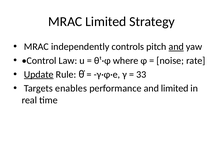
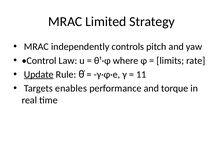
and at (176, 47) underline: present -> none
noise: noise -> limits
33: 33 -> 11
and limited: limited -> torque
